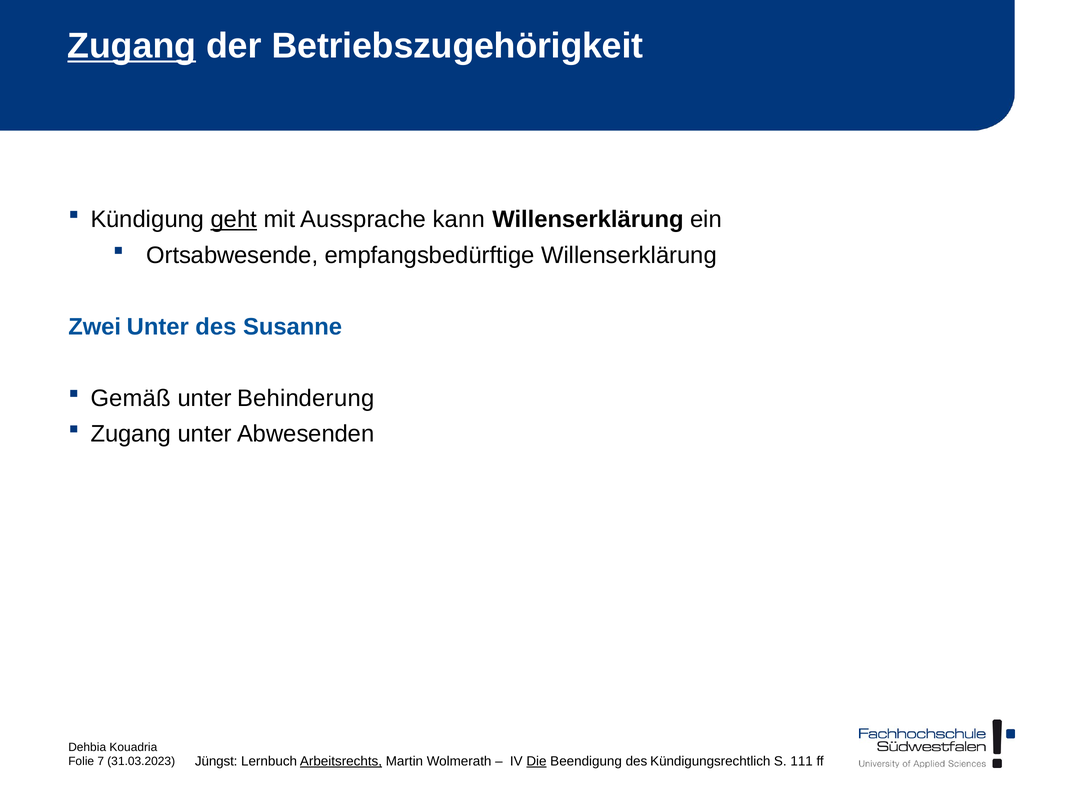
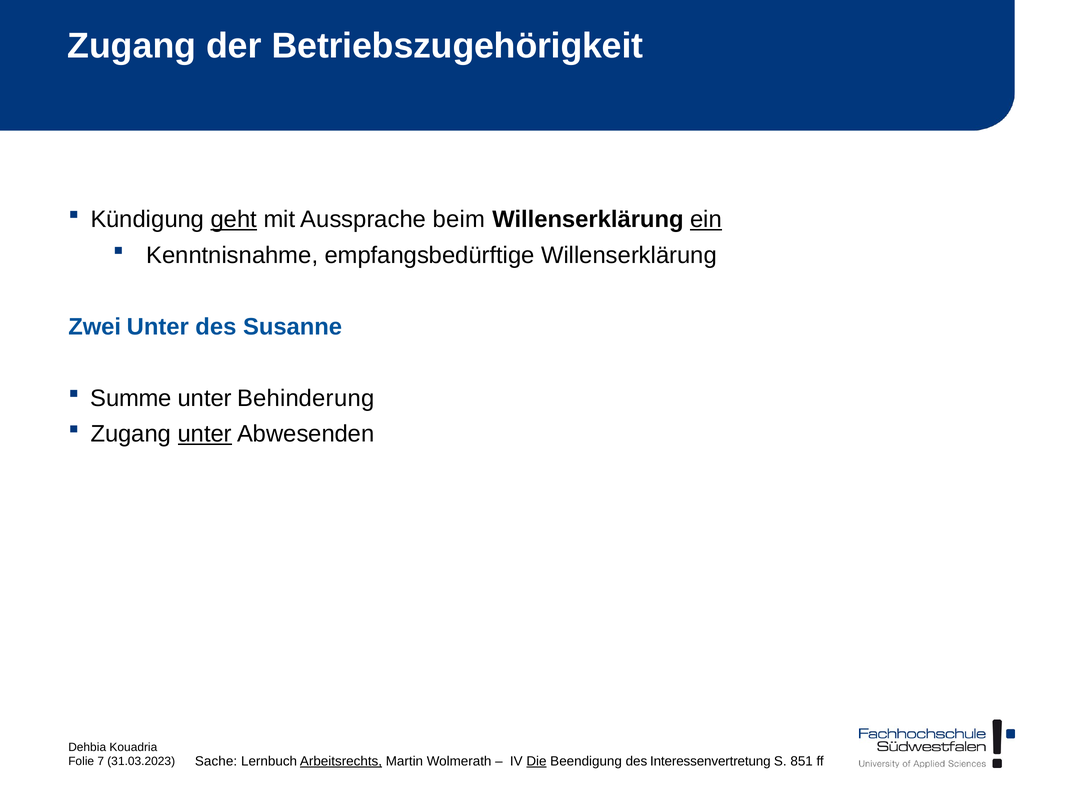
Zugang at (132, 46) underline: present -> none
kann: kann -> beim
ein underline: none -> present
Ortsabwesende: Ortsabwesende -> Kenntnisnahme
Gemäß: Gemäß -> Summe
unter at (205, 434) underline: none -> present
Jüngst: Jüngst -> Sache
Kündigungsrechtlich: Kündigungsrechtlich -> Interessenvertretung
111: 111 -> 851
